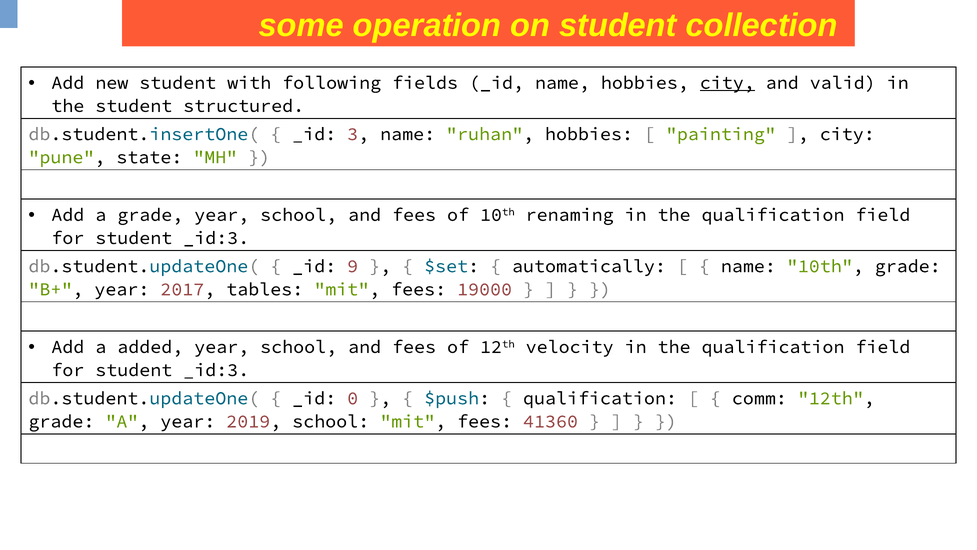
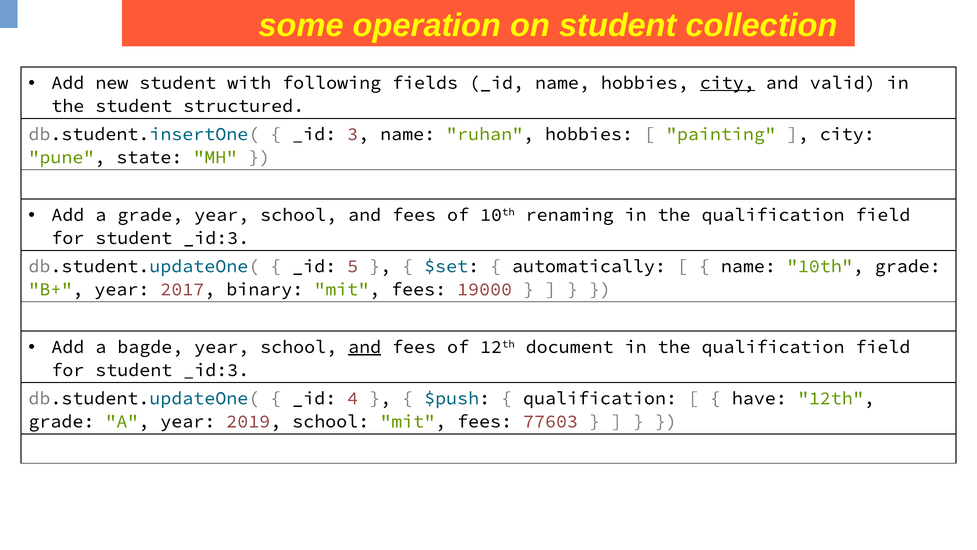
9: 9 -> 5
tables: tables -> binary
added: added -> bagde
and at (365, 347) underline: none -> present
velocity: velocity -> document
0: 0 -> 4
comm: comm -> have
41360: 41360 -> 77603
